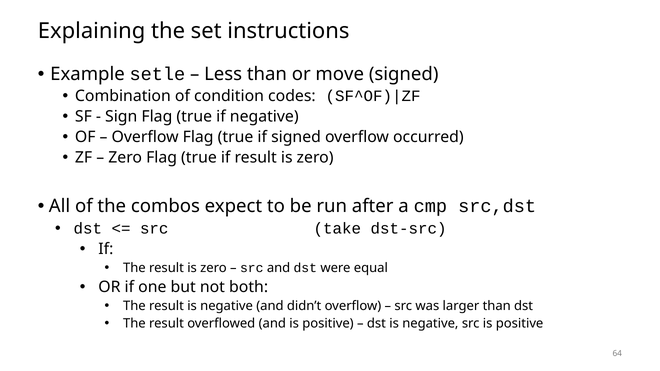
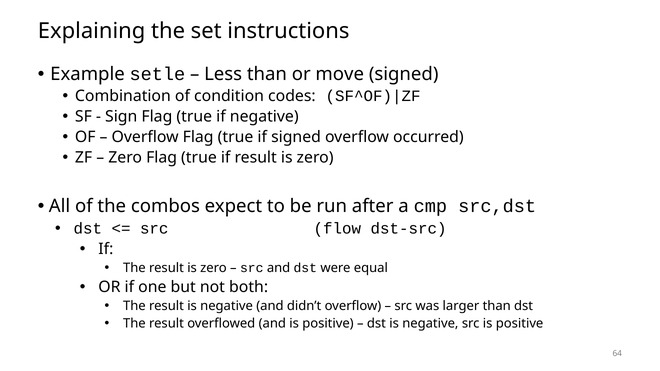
take: take -> flow
